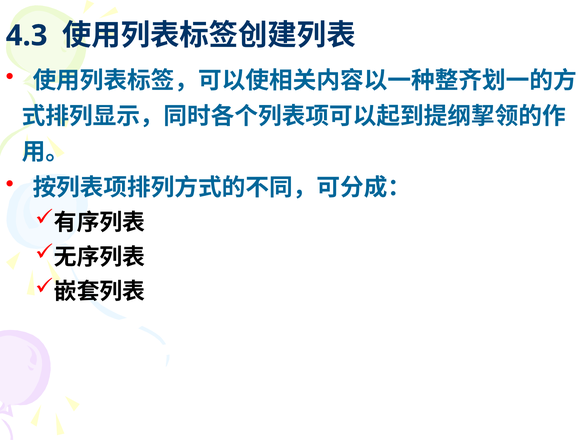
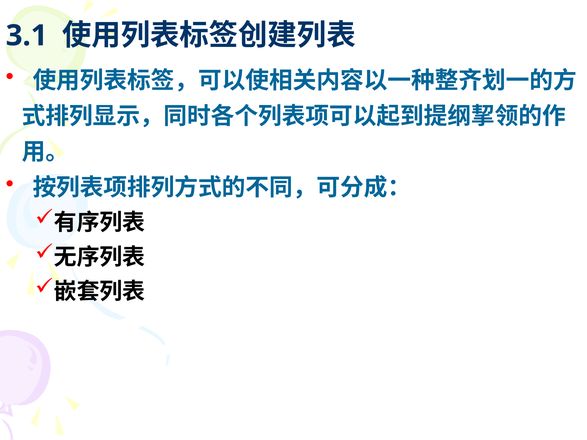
4.3: 4.3 -> 3.1
